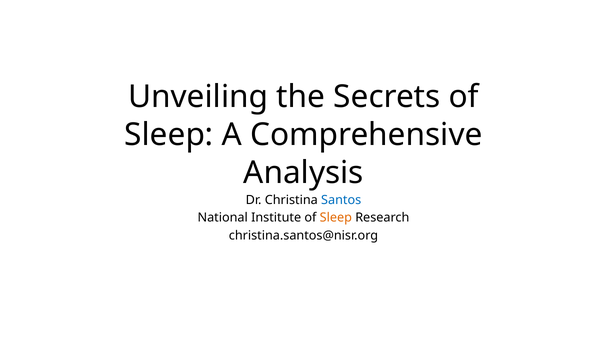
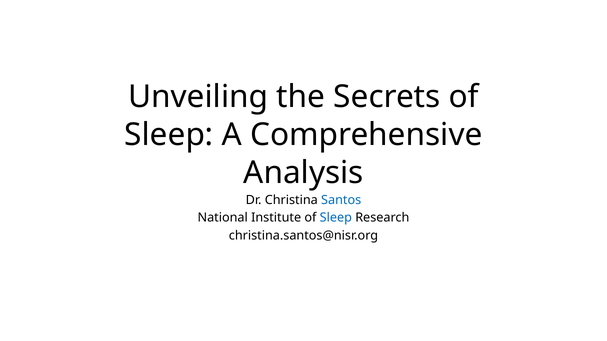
Sleep at (336, 218) colour: orange -> blue
